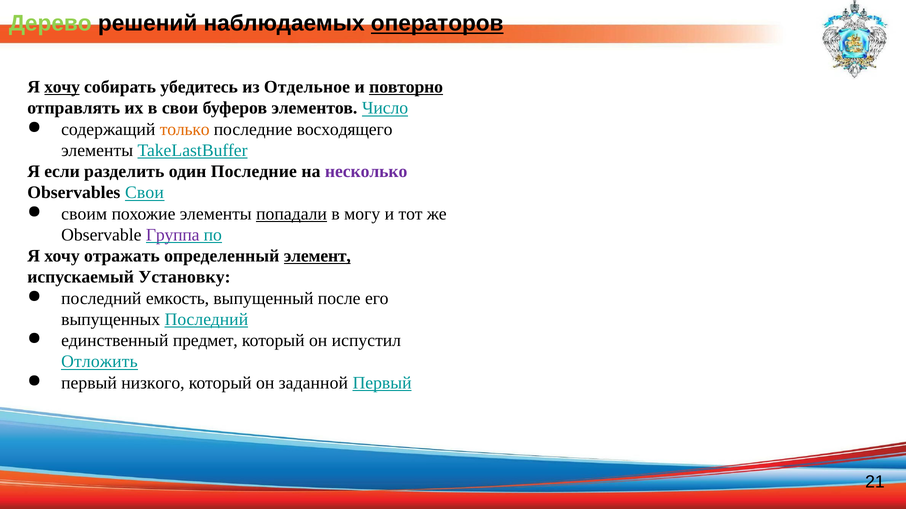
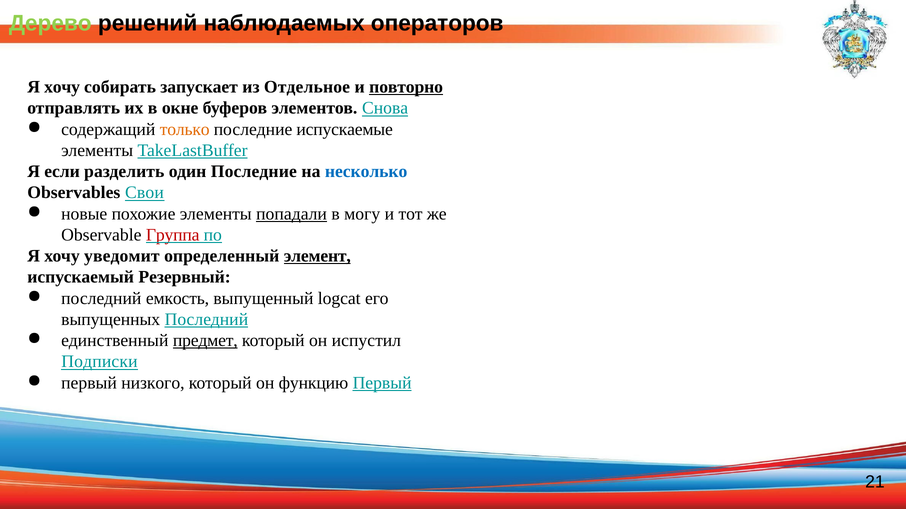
операторов underline: present -> none
хочу at (62, 87) underline: present -> none
убедитесь: убедитесь -> запускает
в свои: свои -> окне
Число: Число -> Снова
восходящего: восходящего -> испускаемые
несколько colour: purple -> blue
своим: своим -> новые
Группа colour: purple -> red
отражать: отражать -> уведомит
Установку: Установку -> Резервный
после: после -> logcat
предмет underline: none -> present
Отложить: Отложить -> Подписки
заданной: заданной -> функцию
